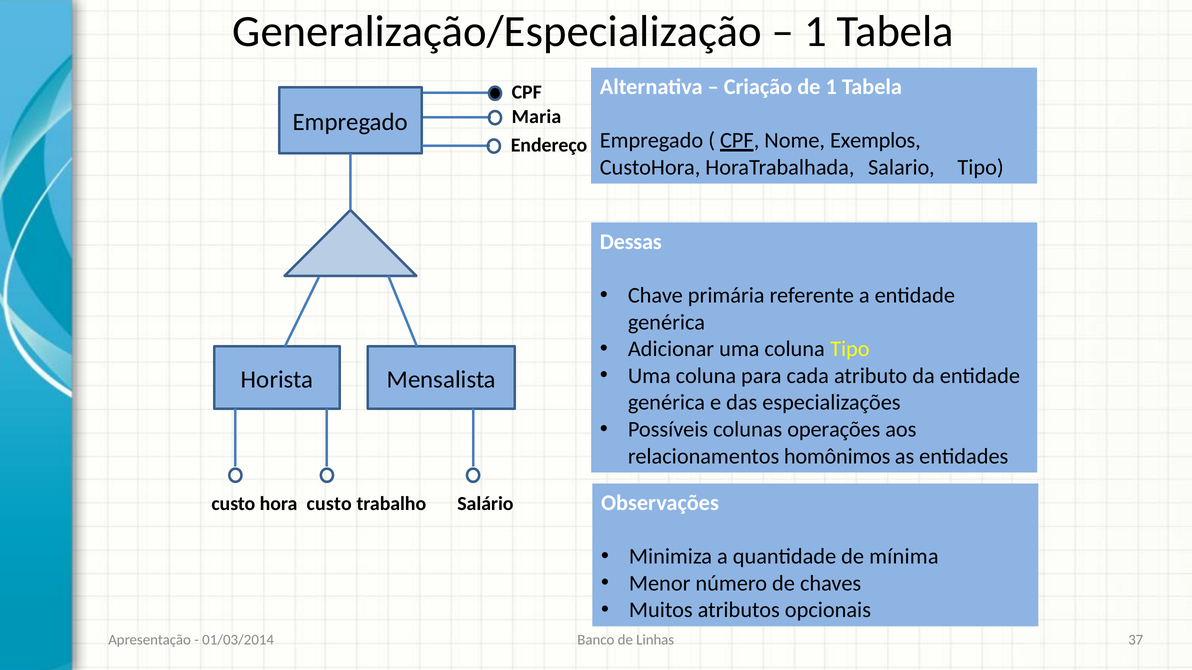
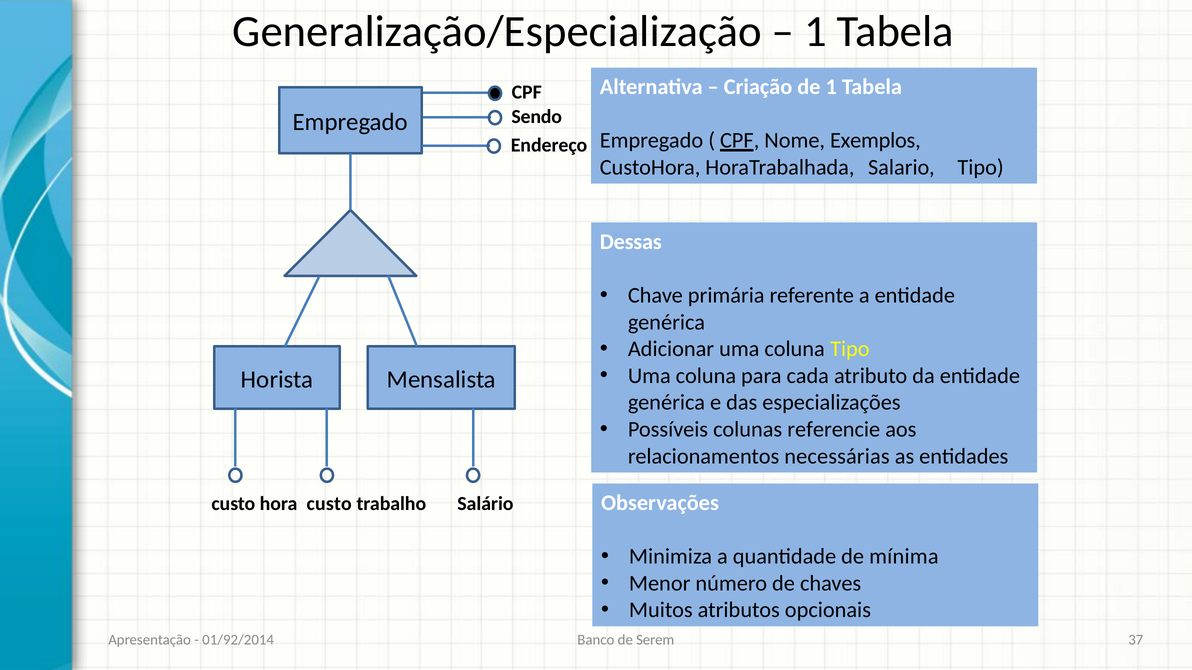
Maria: Maria -> Sendo
operações: operações -> referencie
homônimos: homônimos -> necessárias
Linhas: Linhas -> Serem
01/03/2014: 01/03/2014 -> 01/92/2014
